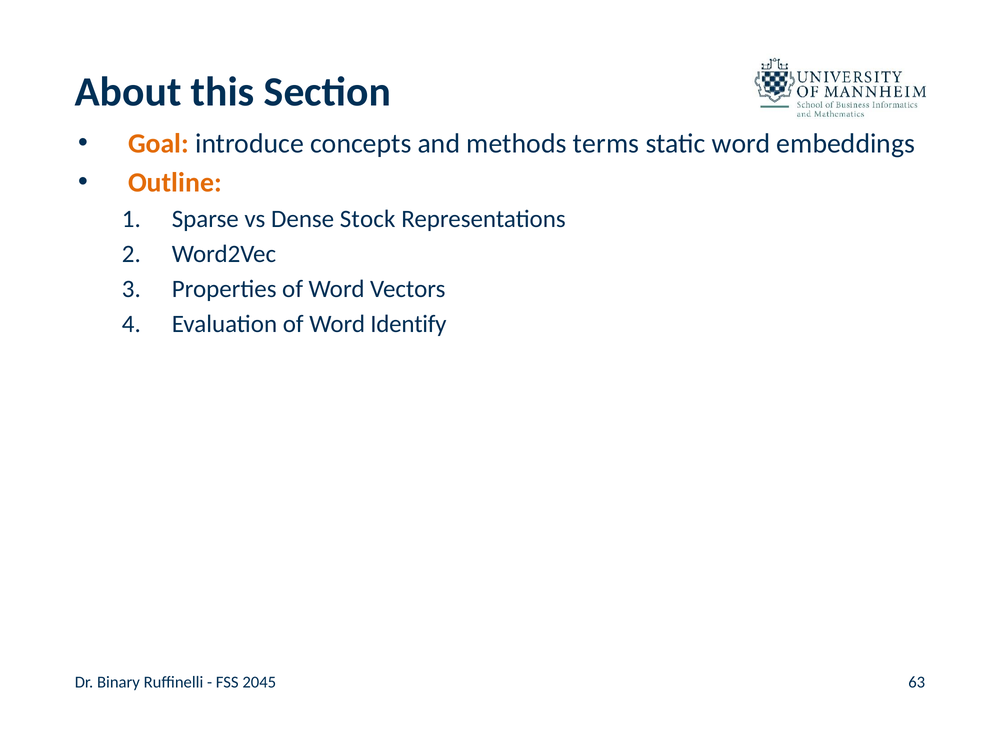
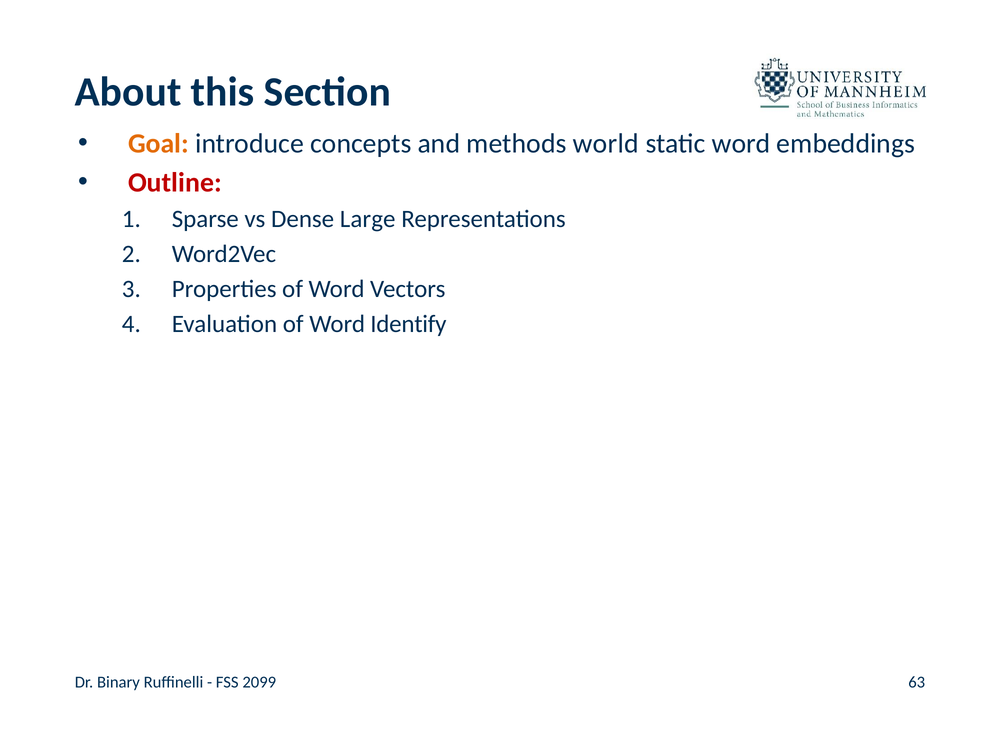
terms: terms -> world
Outline colour: orange -> red
Stock: Stock -> Large
2045: 2045 -> 2099
